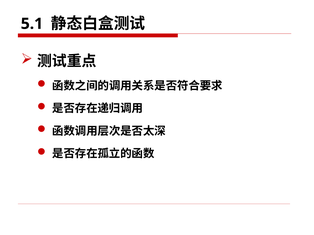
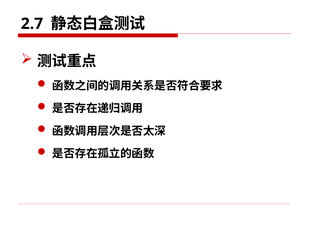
5.1: 5.1 -> 2.7
